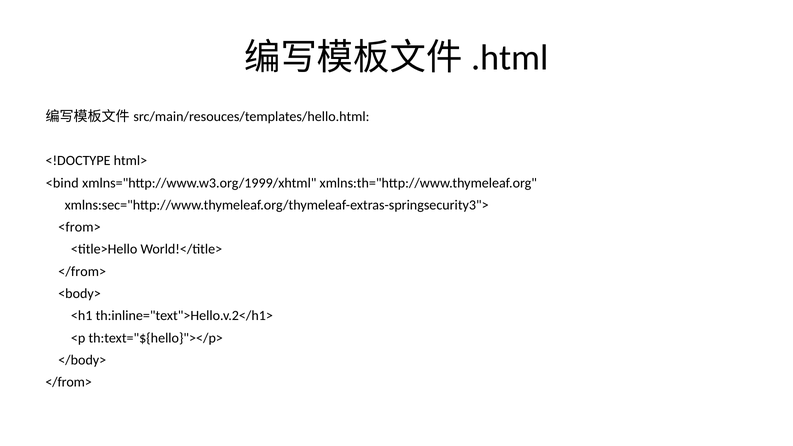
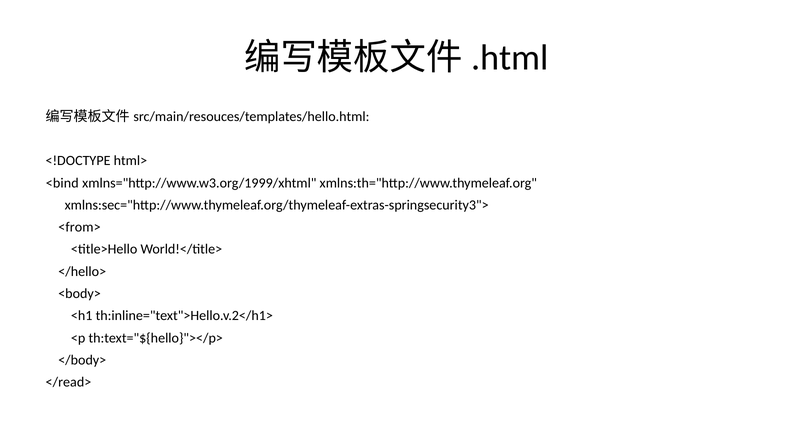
</from> at (82, 272): </from> -> </hello>
</from> at (69, 382): </from> -> </read>
